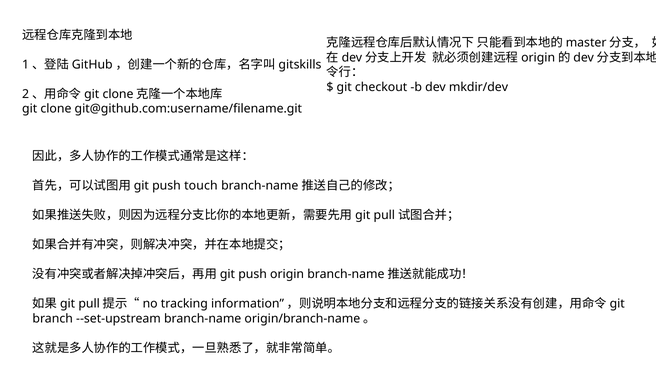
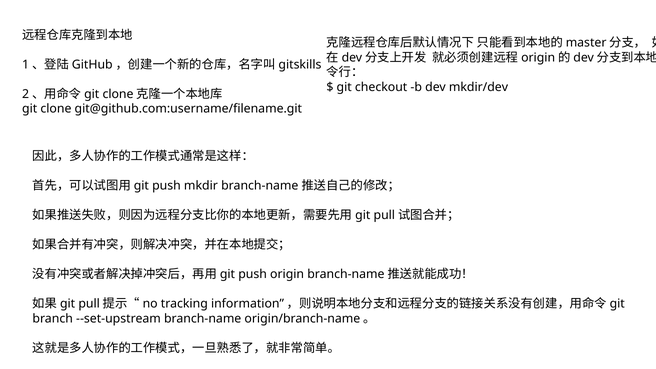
touch: touch -> mkdir
